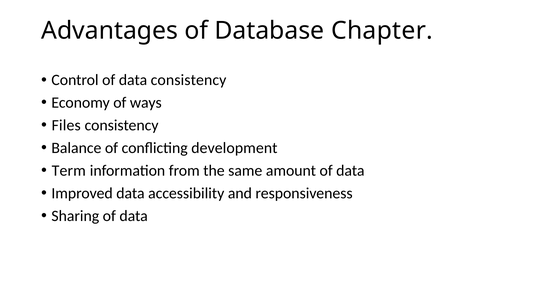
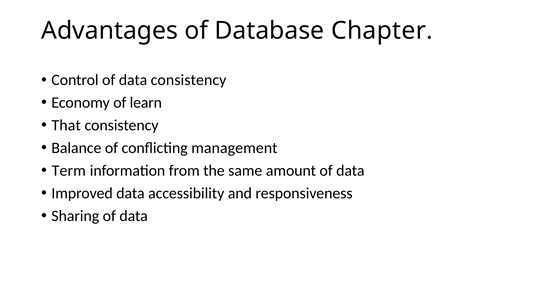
ways: ways -> learn
Files: Files -> That
development: development -> management
